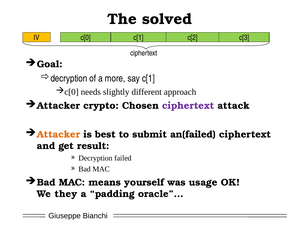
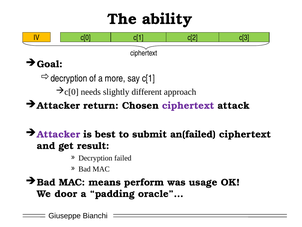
solved: solved -> ability
crypto: crypto -> return
Attacker at (59, 134) colour: orange -> purple
yourself: yourself -> perform
they: they -> door
